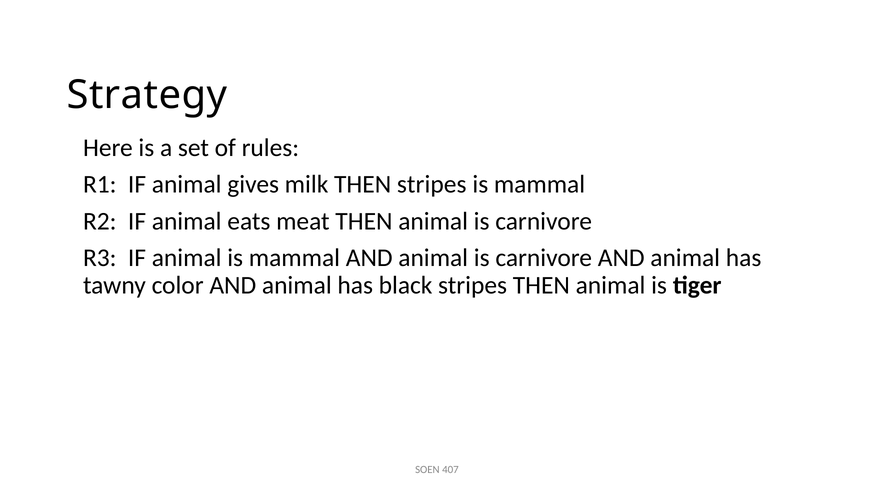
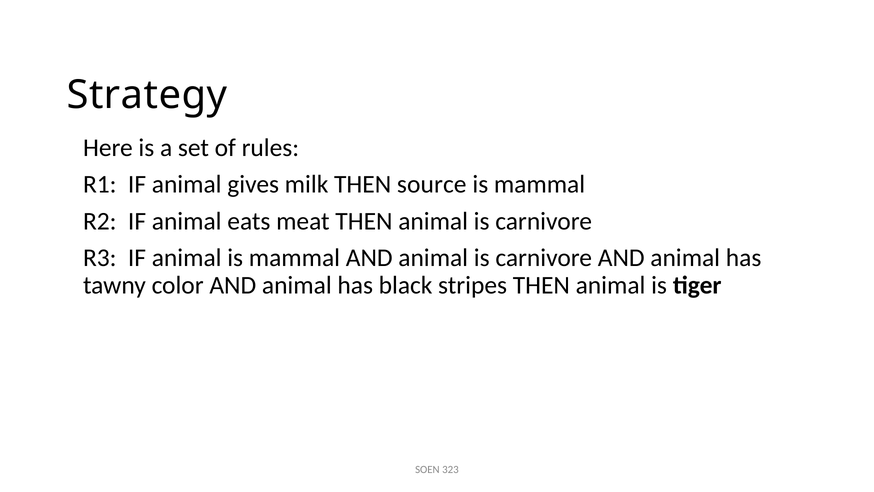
THEN stripes: stripes -> source
407: 407 -> 323
